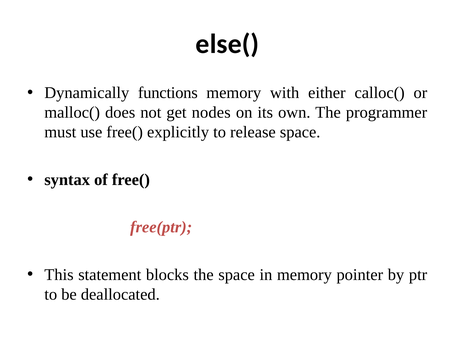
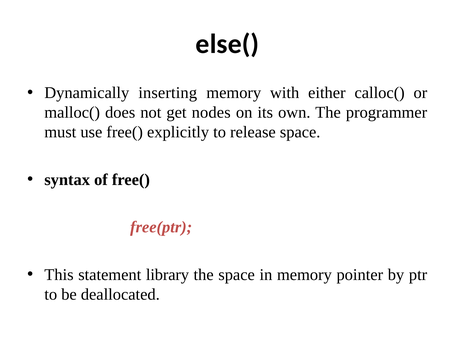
functions: functions -> inserting
blocks: blocks -> library
